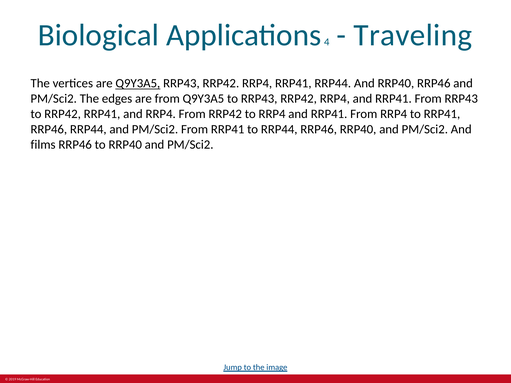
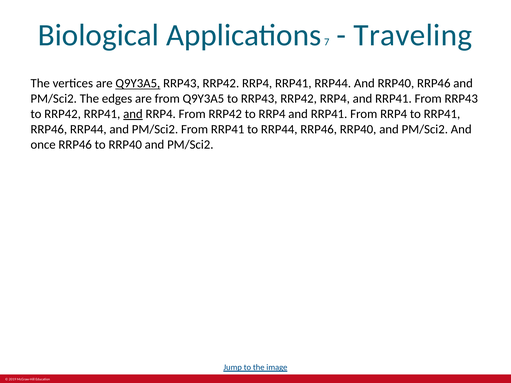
4: 4 -> 7
and at (133, 114) underline: none -> present
films: films -> once
